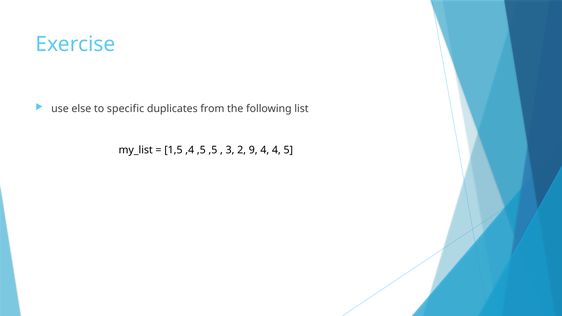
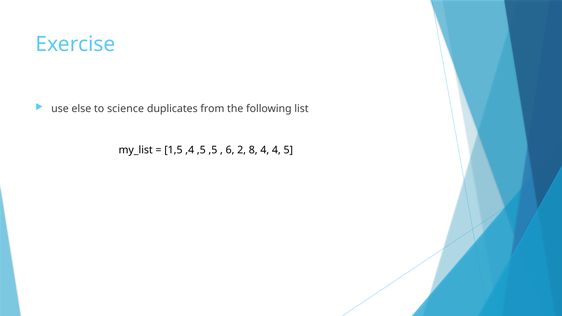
specific: specific -> science
3: 3 -> 6
9: 9 -> 8
